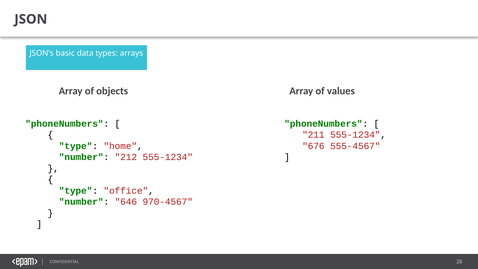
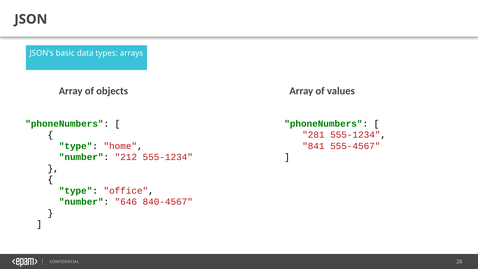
211: 211 -> 281
676: 676 -> 841
970-4567: 970-4567 -> 840-4567
